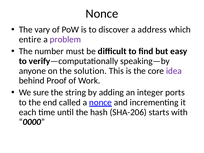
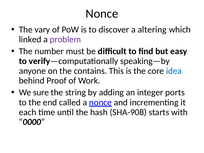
address: address -> altering
entire: entire -> linked
solution: solution -> contains
idea colour: purple -> blue
SHA-206: SHA-206 -> SHA-908
